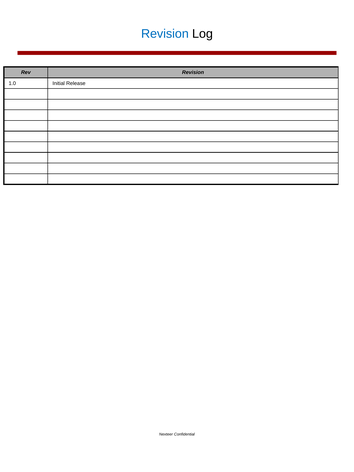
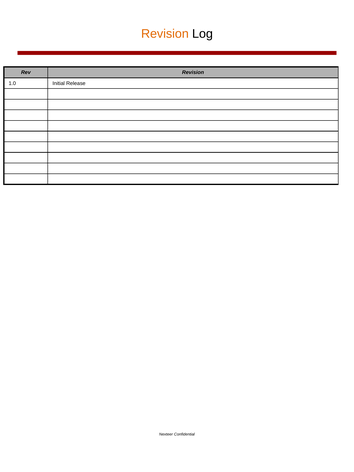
Revision at (165, 34) colour: blue -> orange
